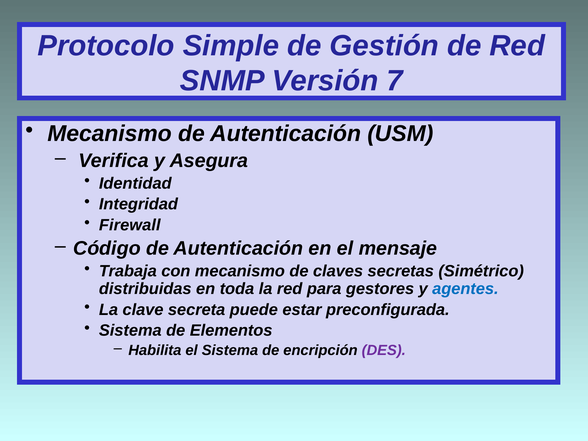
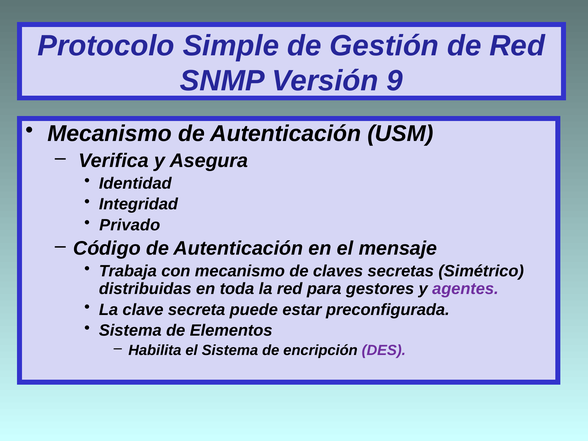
7: 7 -> 9
Firewall: Firewall -> Privado
agentes colour: blue -> purple
